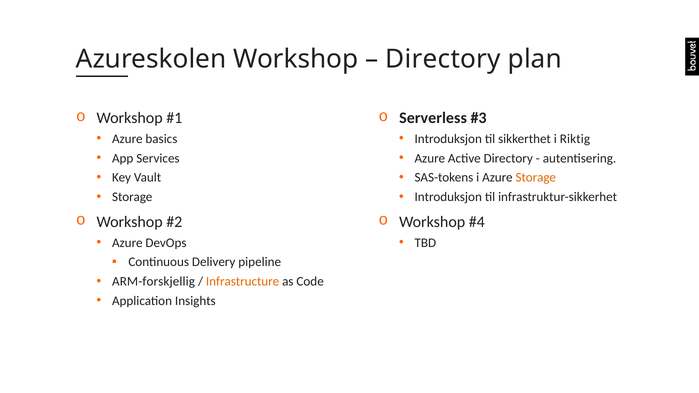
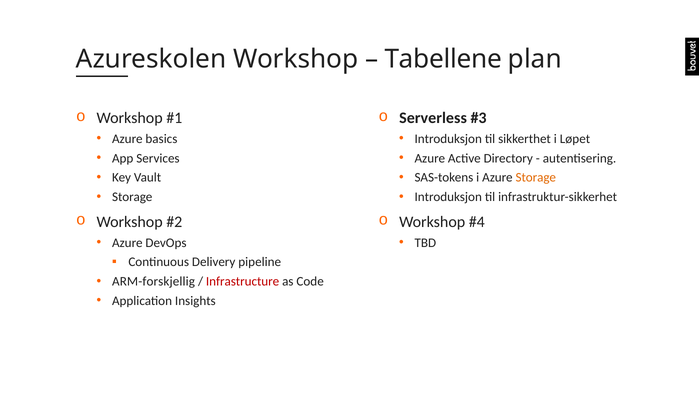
Directory at (443, 59): Directory -> Tabellene
Riktig: Riktig -> Løpet
Infrastructure colour: orange -> red
